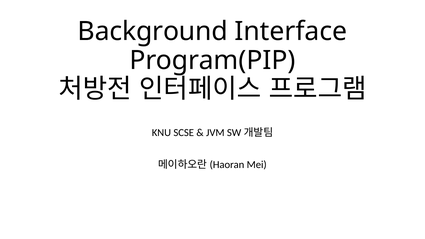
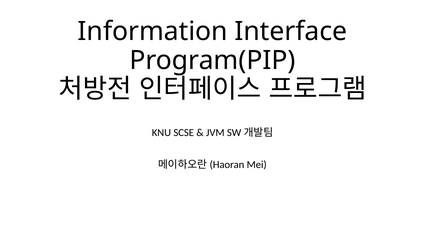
Background: Background -> Information
